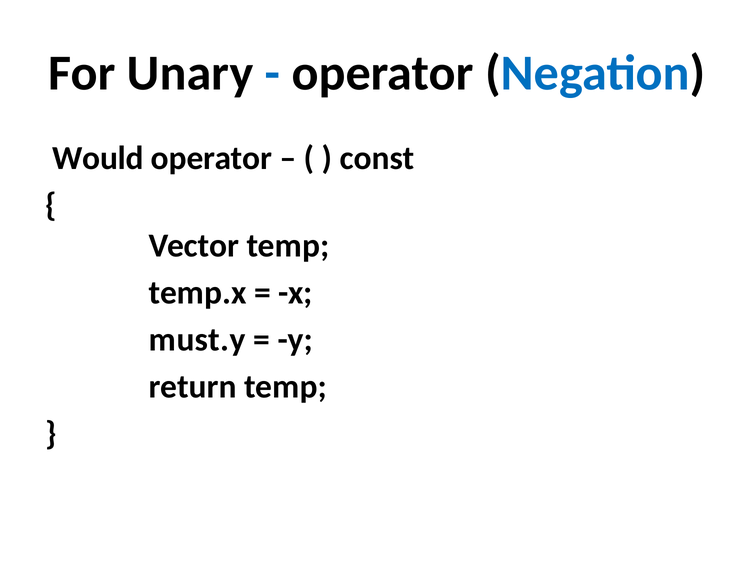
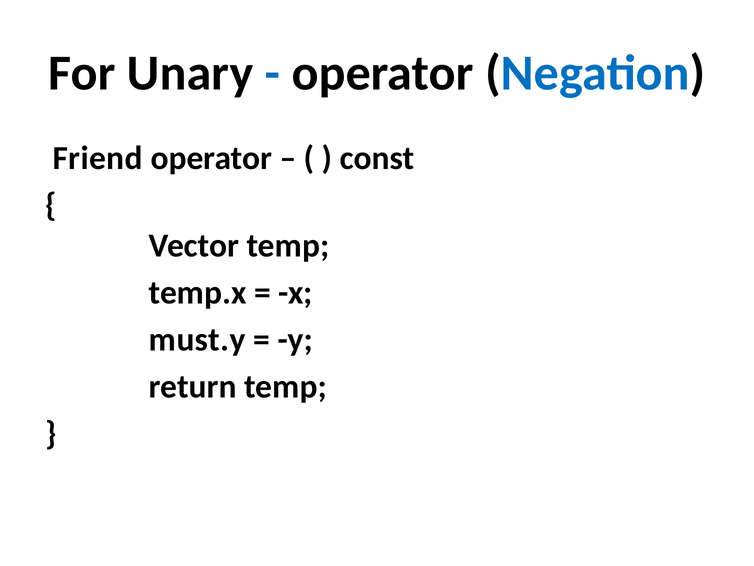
Would: Would -> Friend
